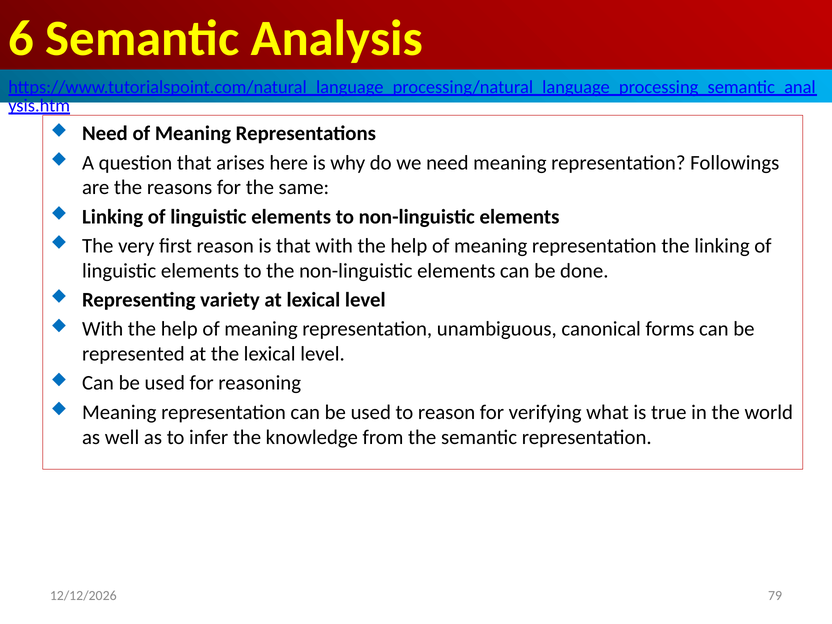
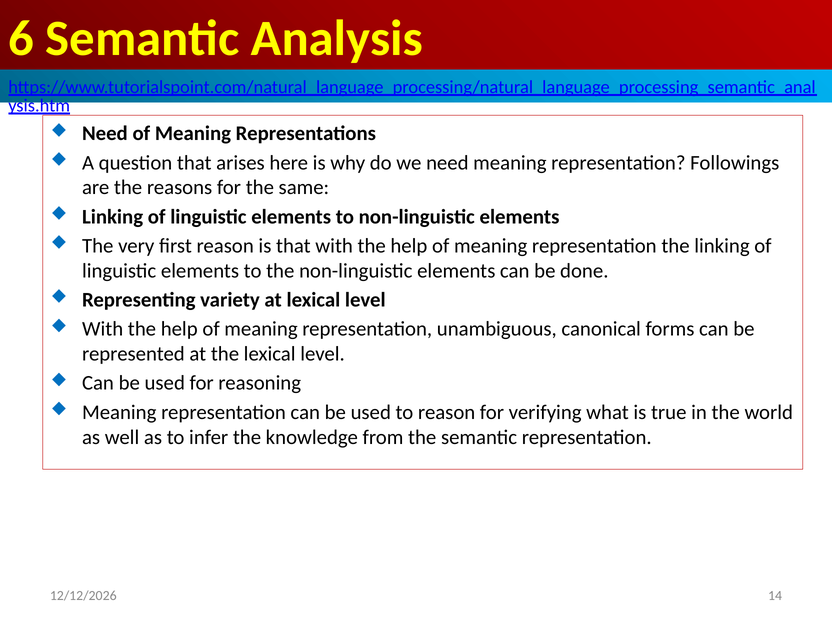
79: 79 -> 14
